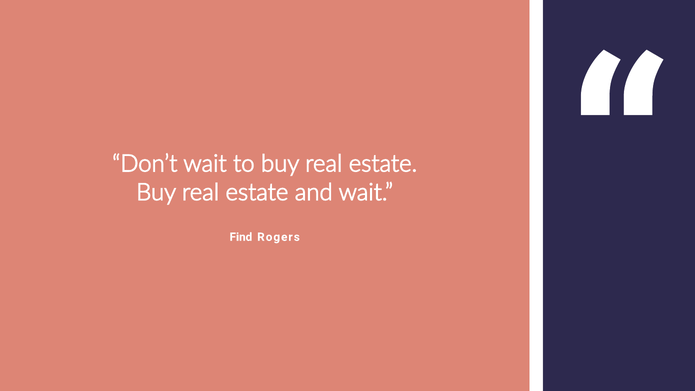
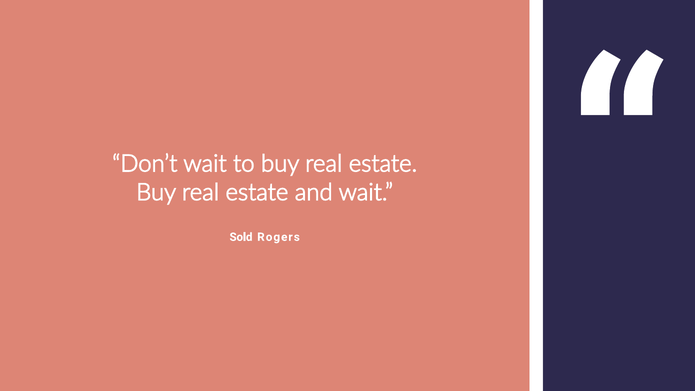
Find: Find -> Sold
